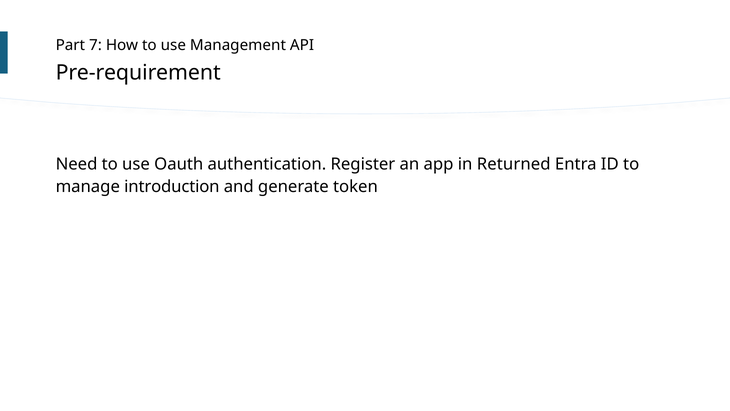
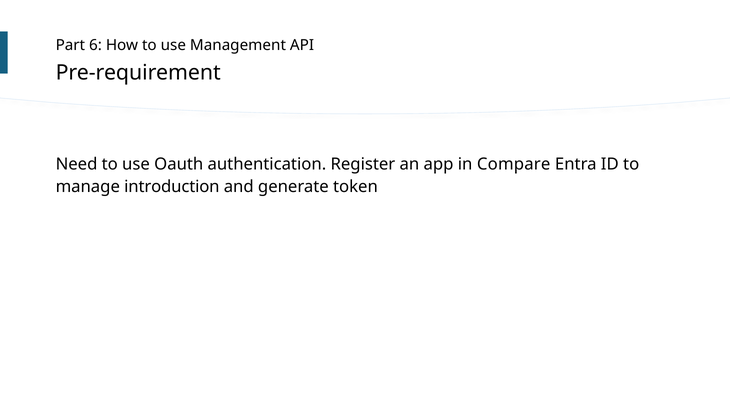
7: 7 -> 6
Returned: Returned -> Compare
